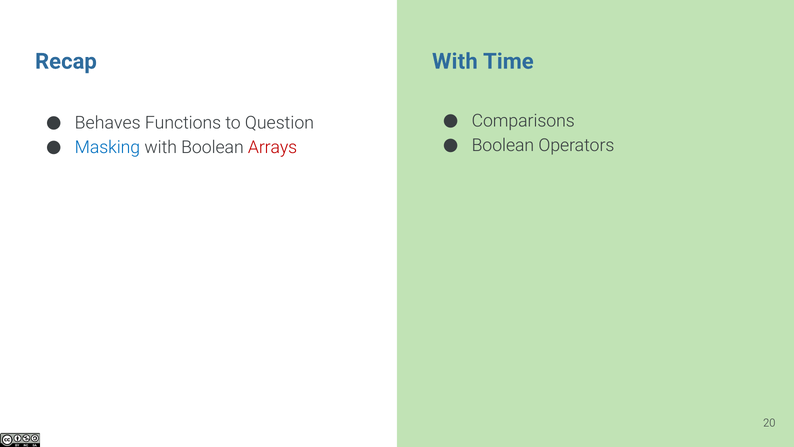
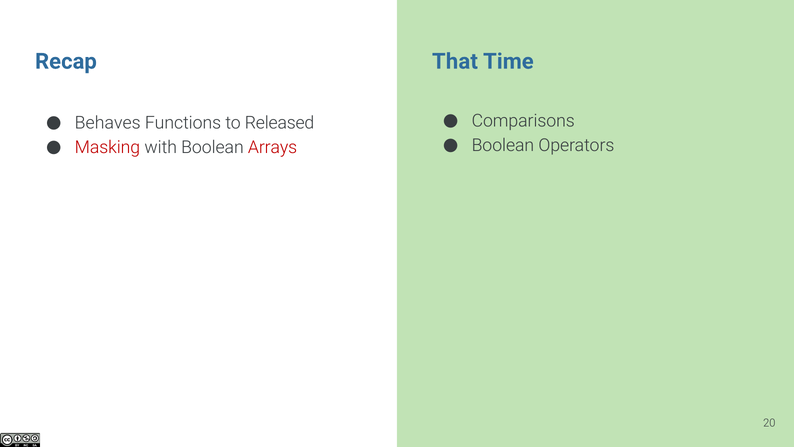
Recap With: With -> That
Question: Question -> Released
Masking colour: blue -> red
